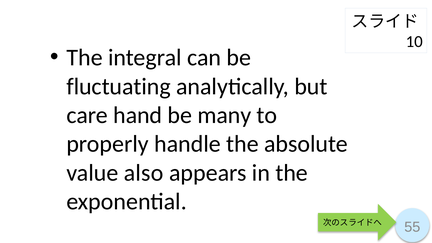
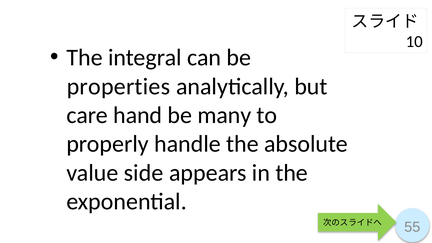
fluctuating: fluctuating -> properties
also: also -> side
